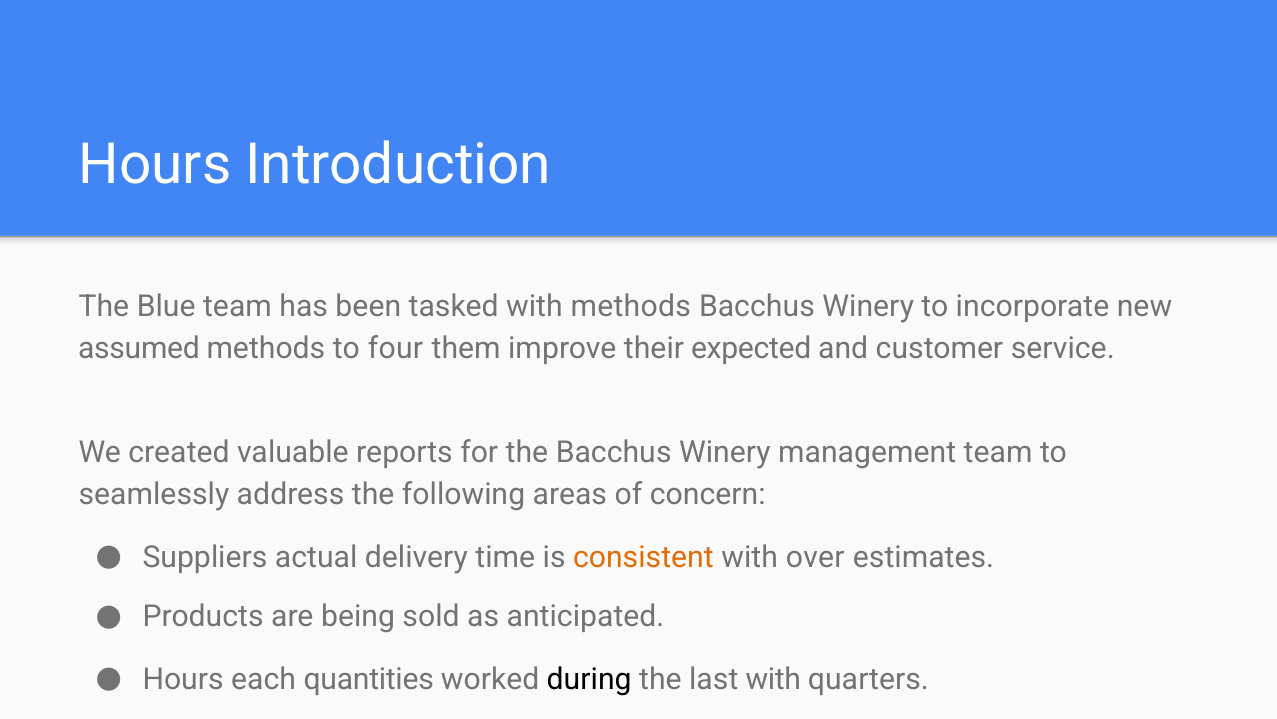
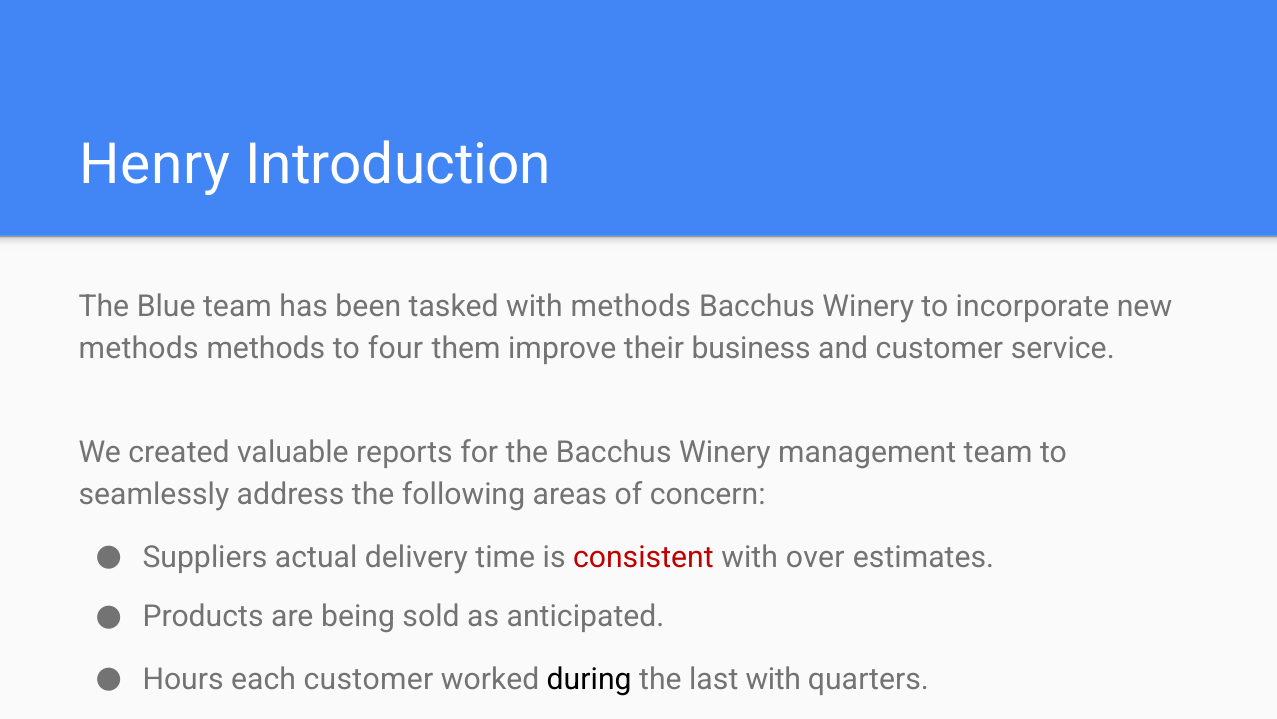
Hours at (155, 165): Hours -> Henry
assumed at (139, 348): assumed -> methods
expected: expected -> business
consistent colour: orange -> red
each quantities: quantities -> customer
